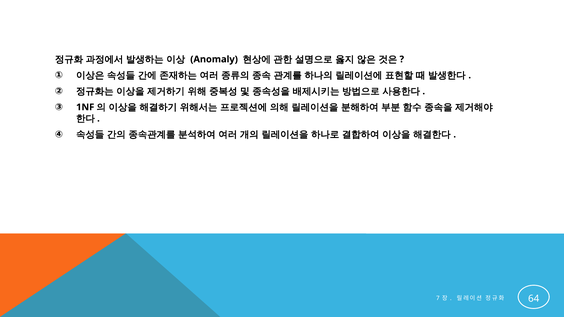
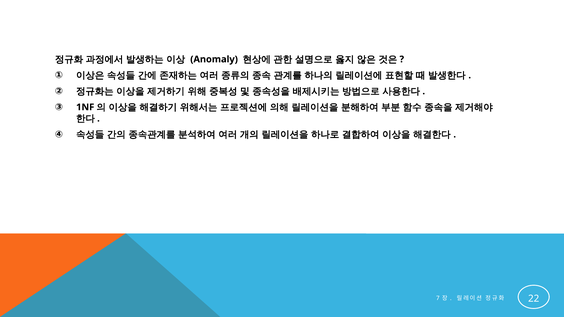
64: 64 -> 22
